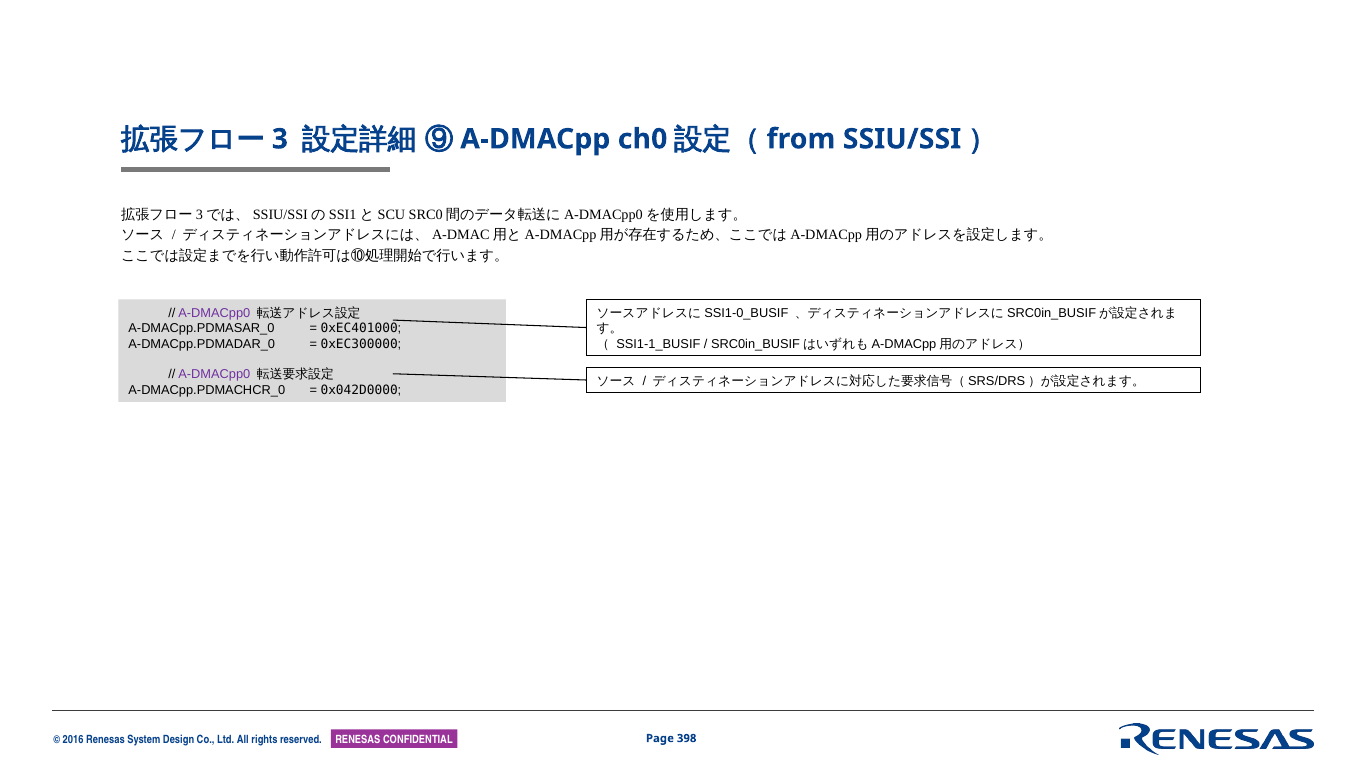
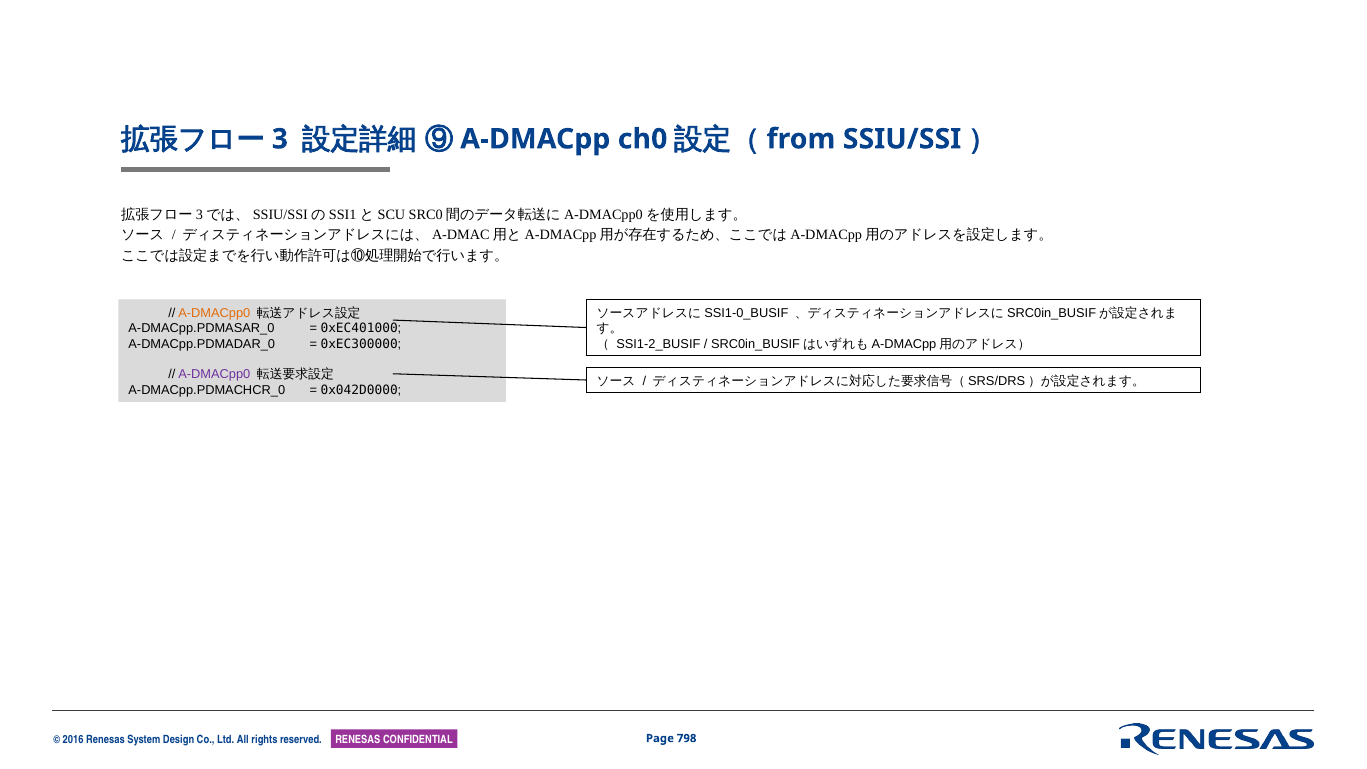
A-DMACpp0 at (214, 313) colour: purple -> orange
SSI1-1_BUSIF: SSI1-1_BUSIF -> SSI1-2_BUSIF
398: 398 -> 798
